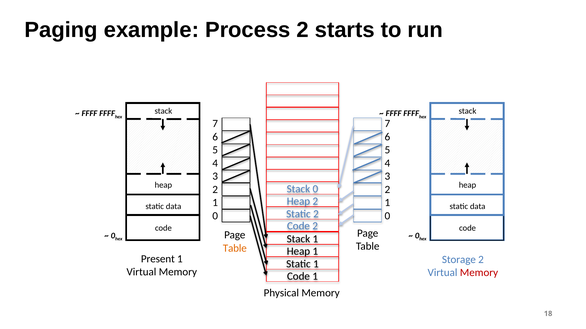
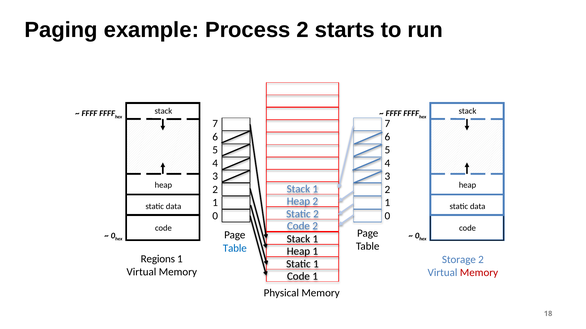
0 at (315, 189): 0 -> 1
Table at (235, 249) colour: orange -> blue
Present: Present -> Regions
